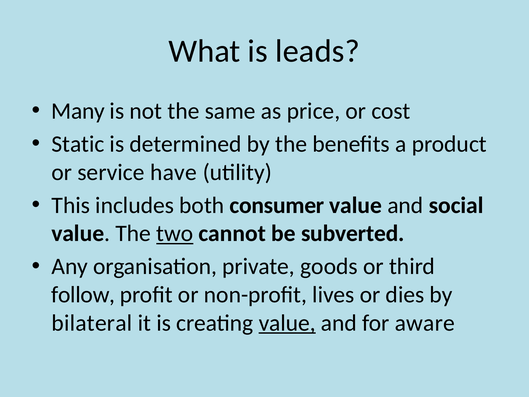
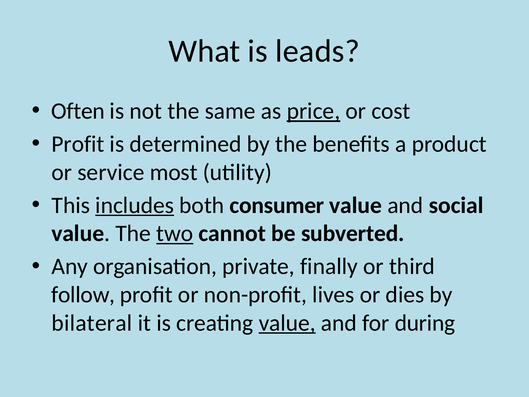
Many: Many -> Often
price underline: none -> present
Static at (78, 144): Static -> Profit
have: have -> most
includes underline: none -> present
goods: goods -> finally
aware: aware -> during
